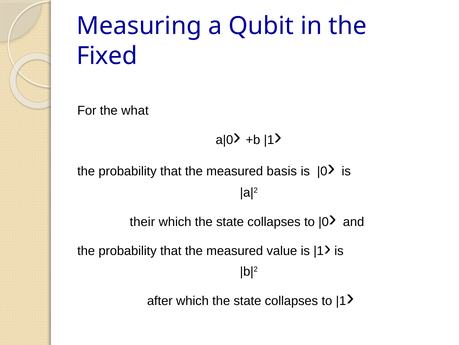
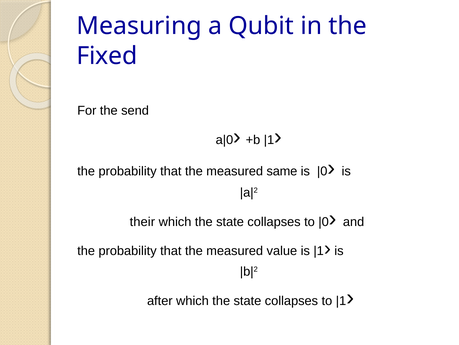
what: what -> send
basis: basis -> same
